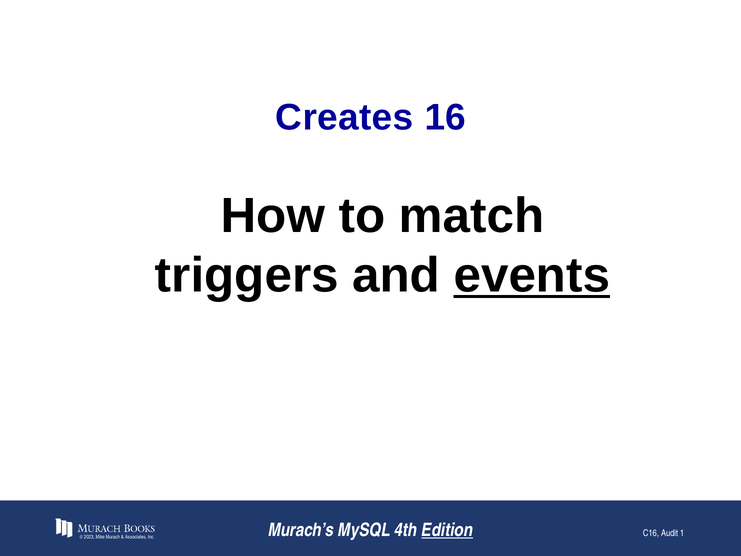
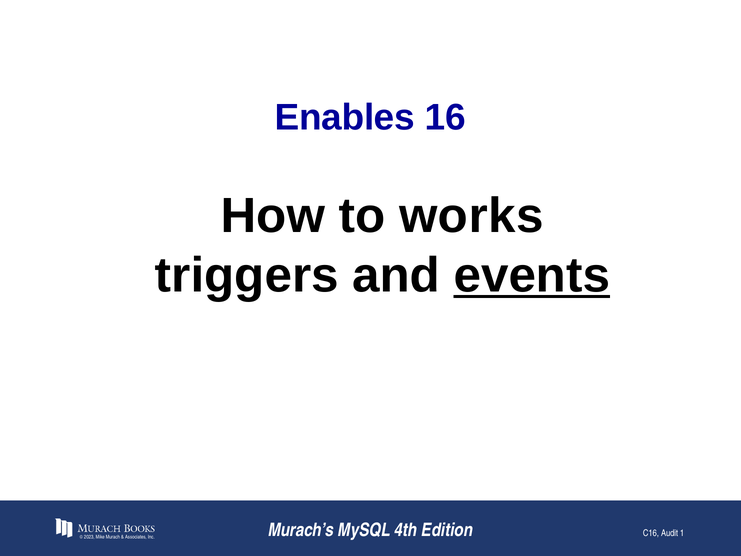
Creates: Creates -> Enables
match: match -> works
Edition underline: present -> none
